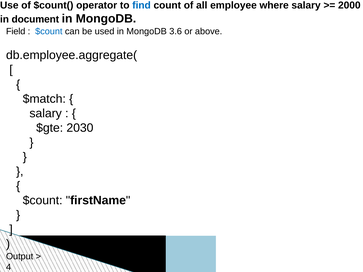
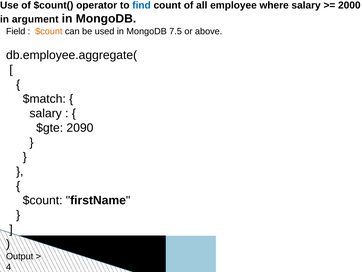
document: document -> argument
$count at (49, 31) colour: blue -> orange
3.6: 3.6 -> 7.5
2030: 2030 -> 2090
